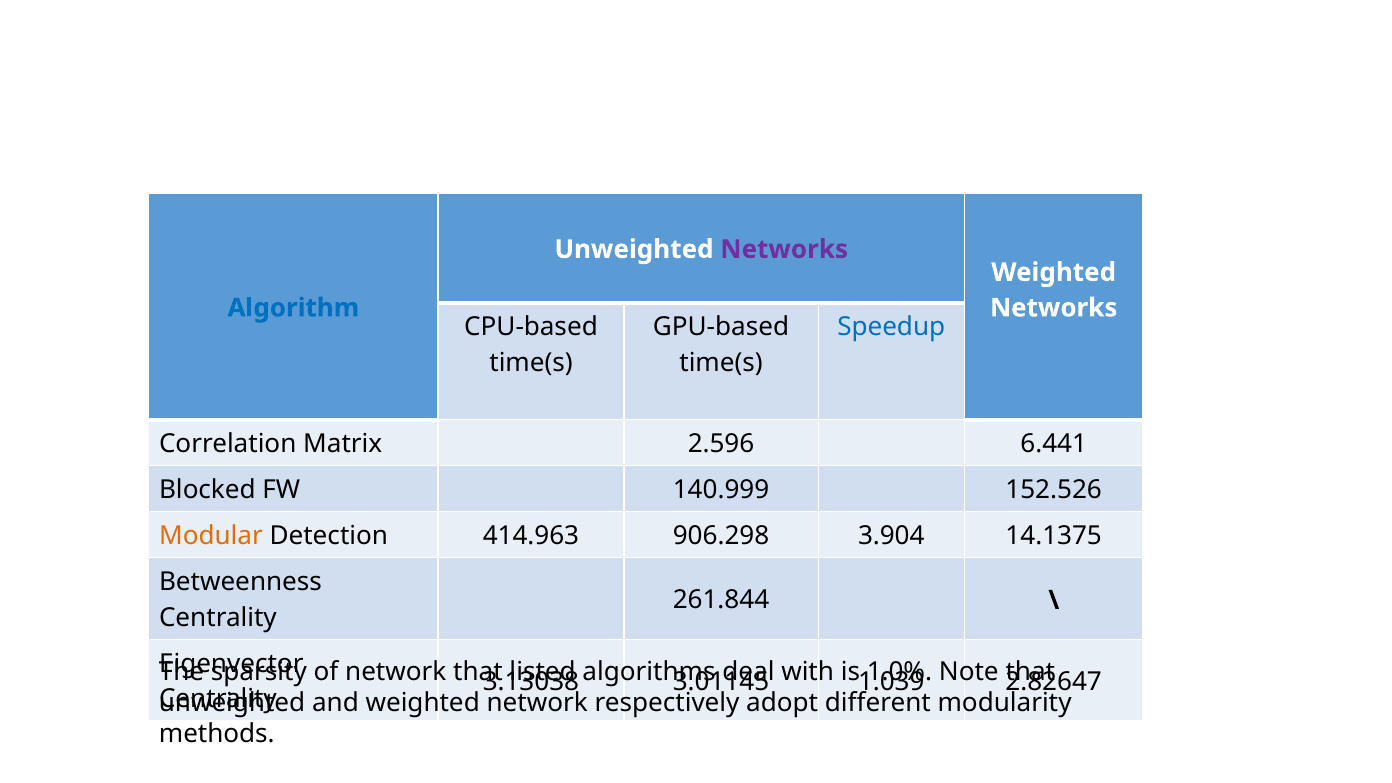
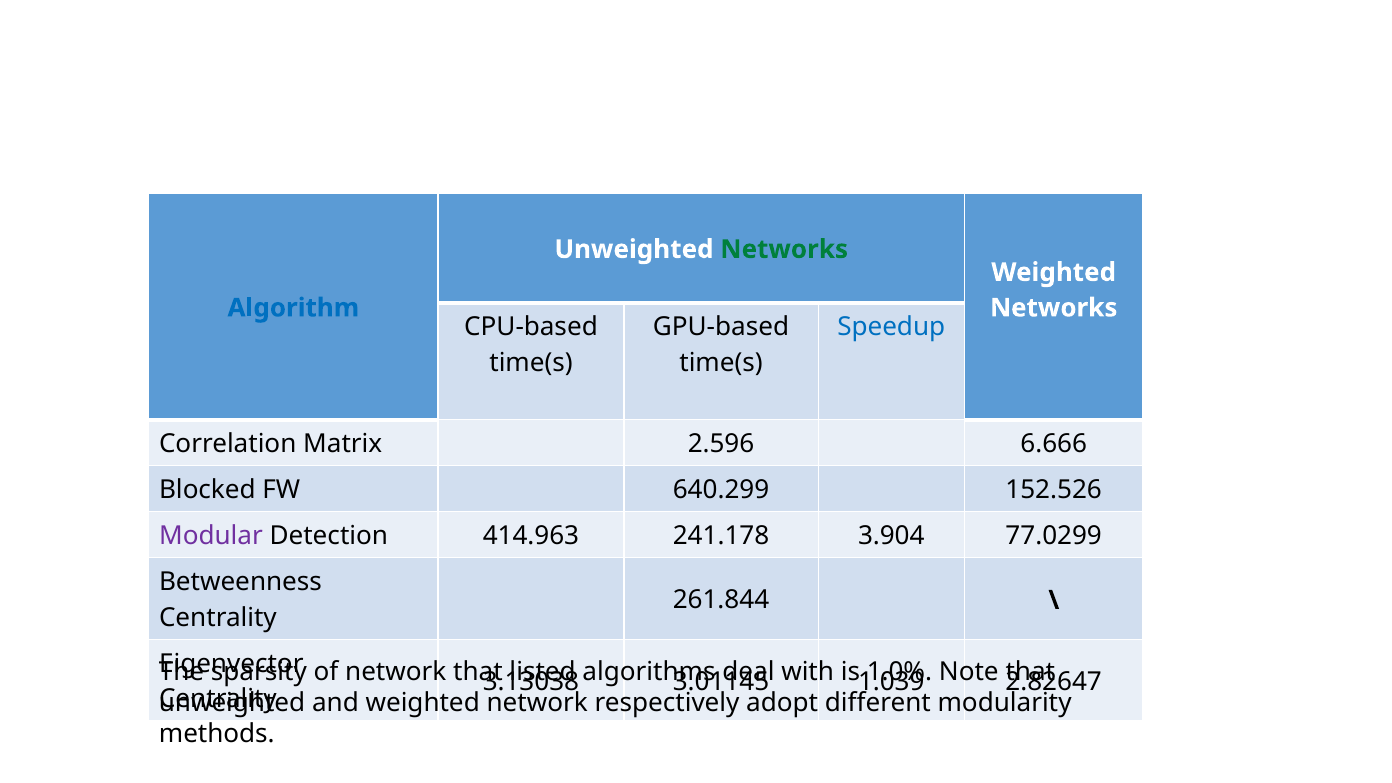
Networks at (784, 249) colour: purple -> green
6.441: 6.441 -> 6.666
140.999: 140.999 -> 640.299
Modular colour: orange -> purple
906.298: 906.298 -> 241.178
14.1375: 14.1375 -> 77.0299
